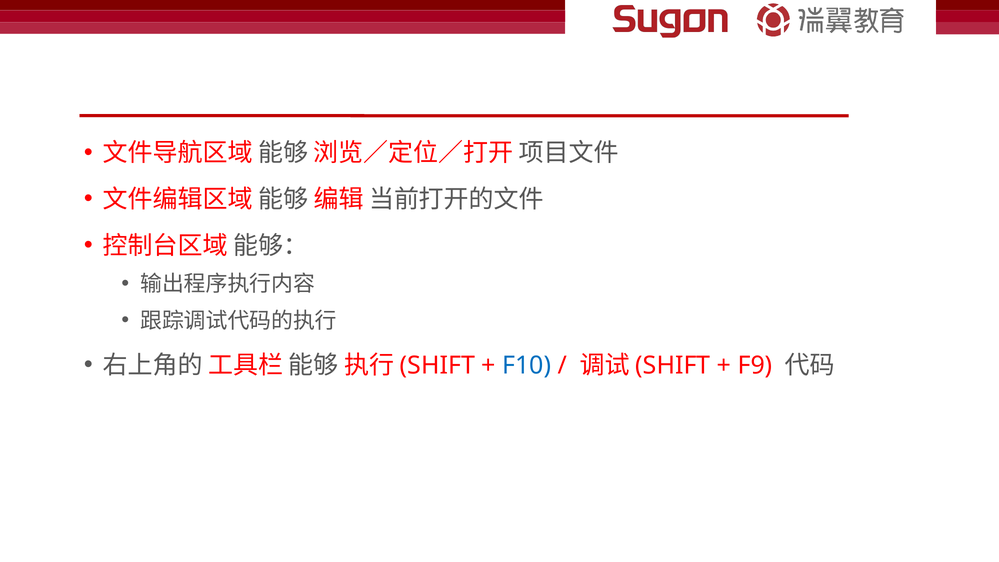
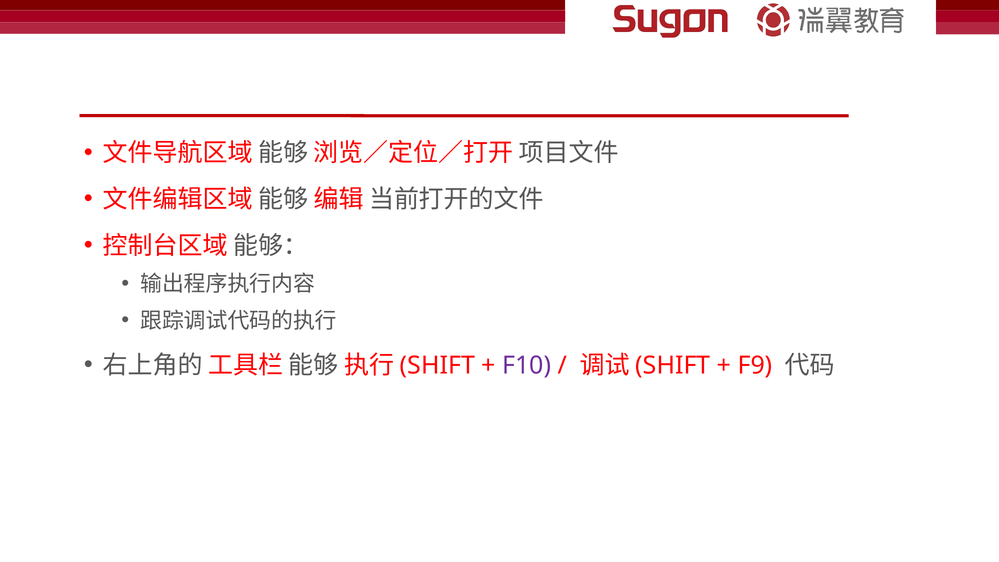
F10 colour: blue -> purple
